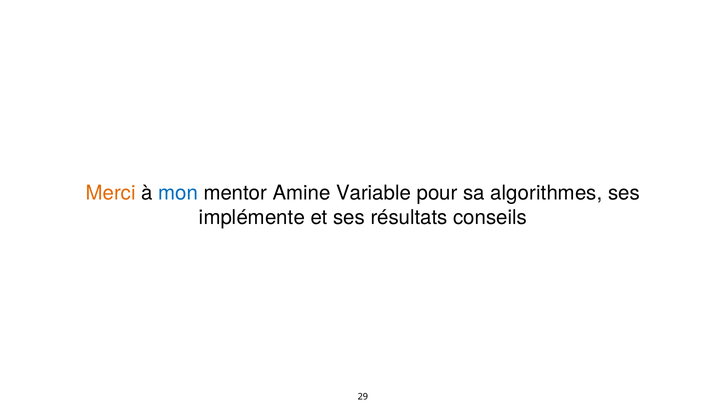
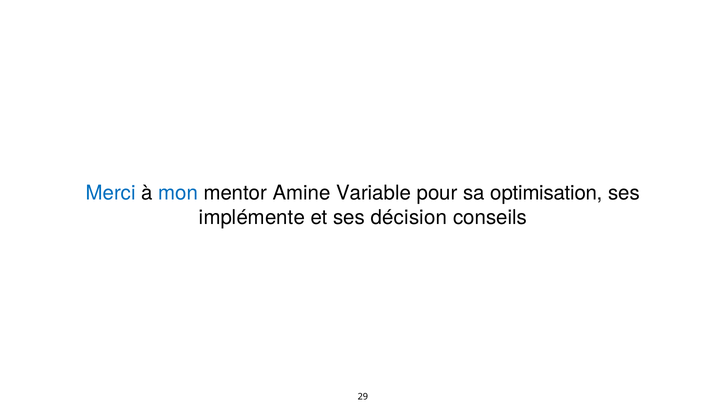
Merci colour: orange -> blue
algorithmes: algorithmes -> optimisation
résultats: résultats -> décision
